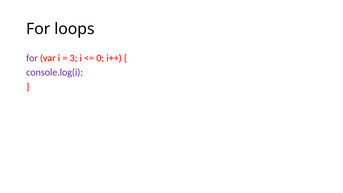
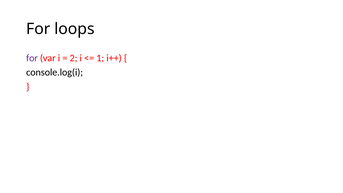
3: 3 -> 2
0: 0 -> 1
console.log(i colour: purple -> black
